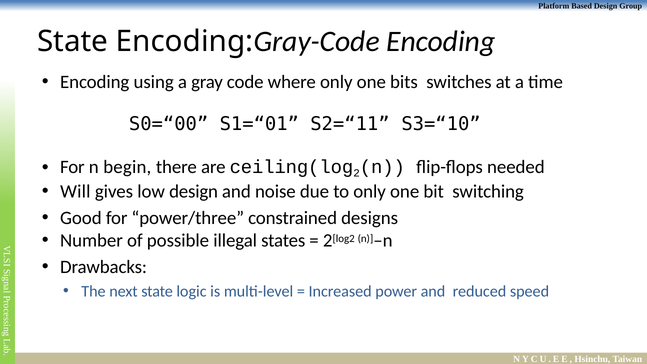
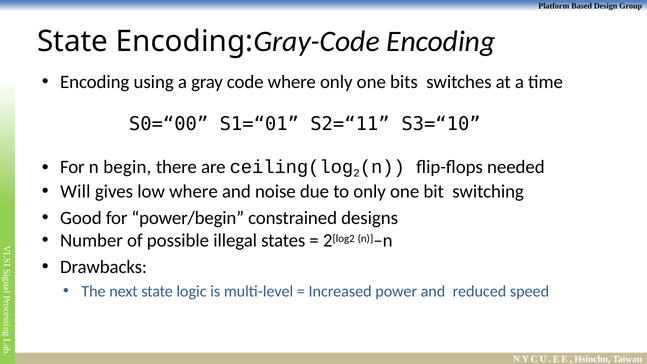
low design: design -> where
power/three: power/three -> power/begin
